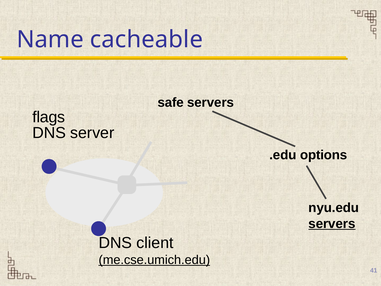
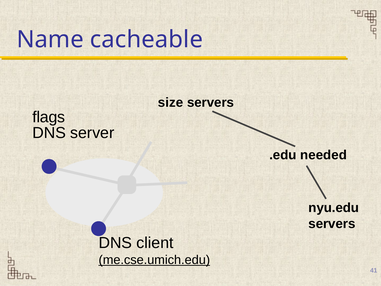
safe: safe -> size
options: options -> needed
servers at (332, 224) underline: present -> none
